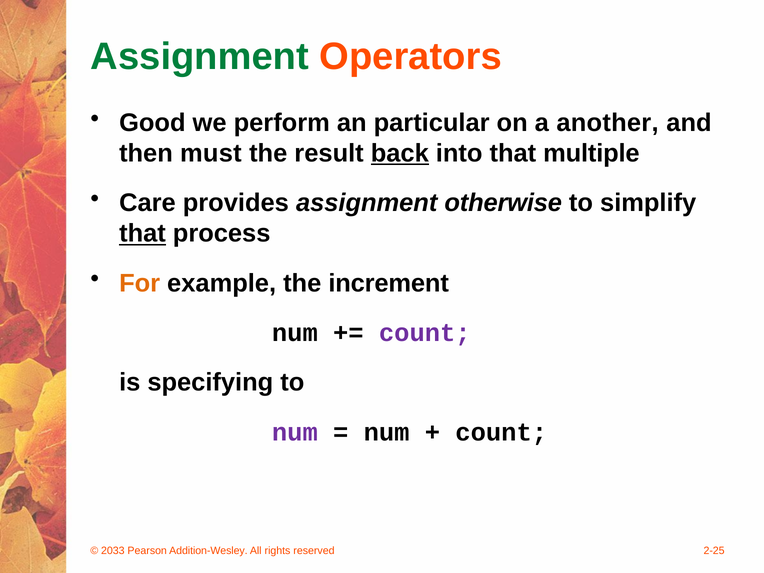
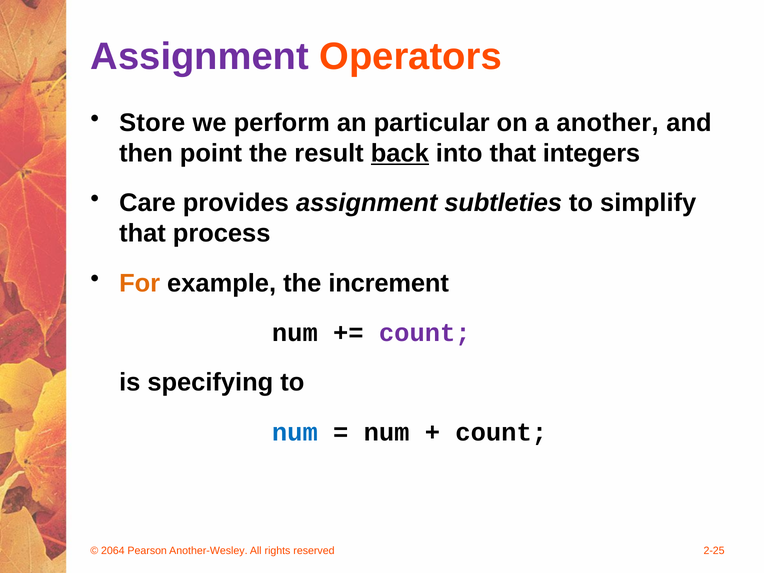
Assignment at (200, 57) colour: green -> purple
Good: Good -> Store
must: must -> point
multiple: multiple -> integers
otherwise: otherwise -> subtleties
that at (142, 234) underline: present -> none
num at (295, 432) colour: purple -> blue
2033: 2033 -> 2064
Addition-Wesley: Addition-Wesley -> Another-Wesley
